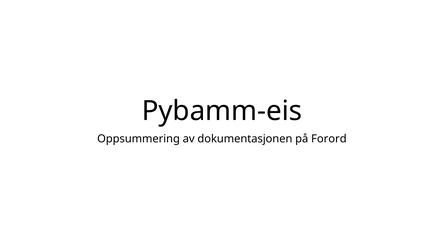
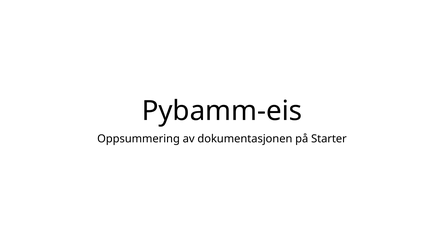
Forord: Forord -> Starter
